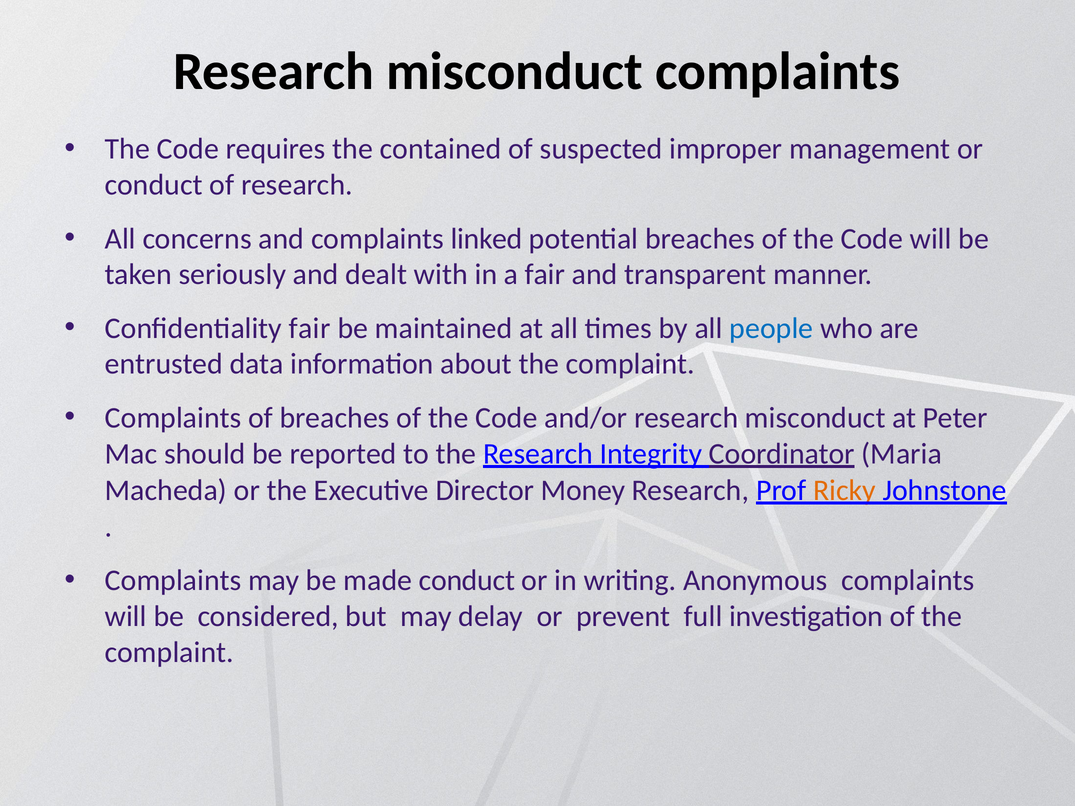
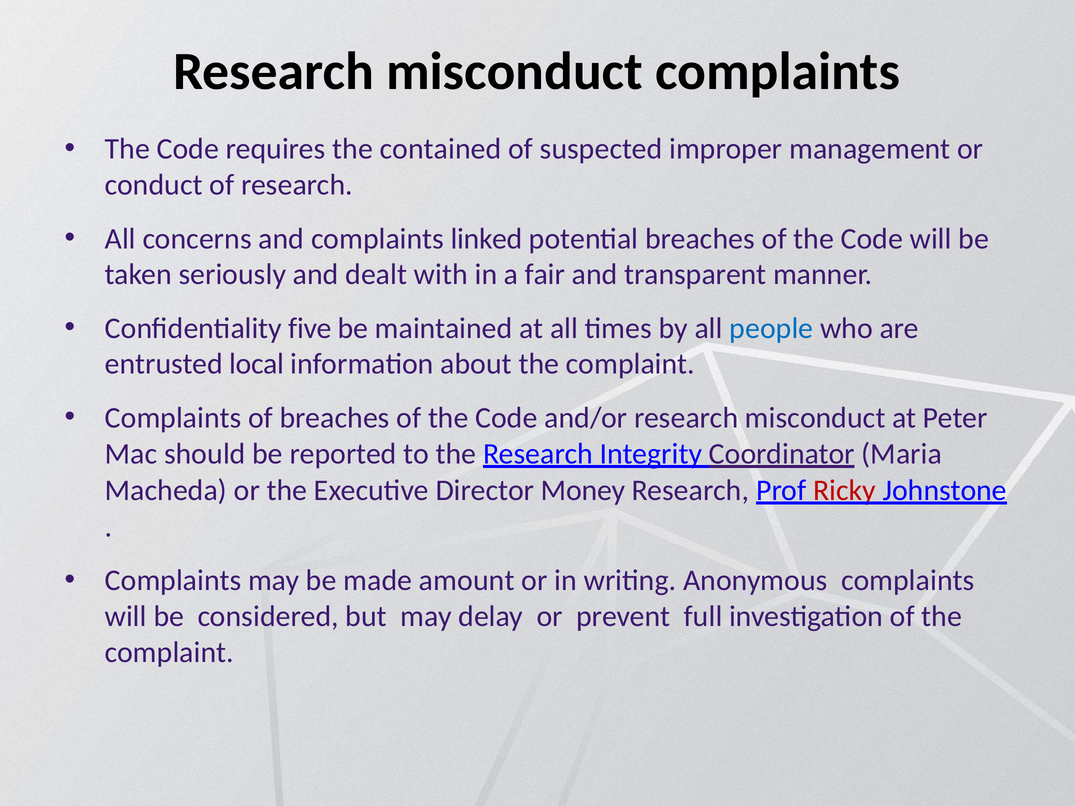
Confidentiality fair: fair -> five
data: data -> local
Ricky colour: orange -> red
made conduct: conduct -> amount
